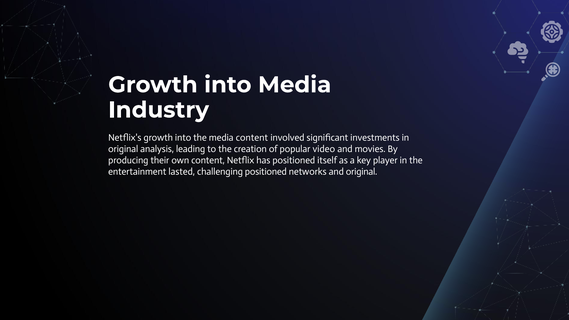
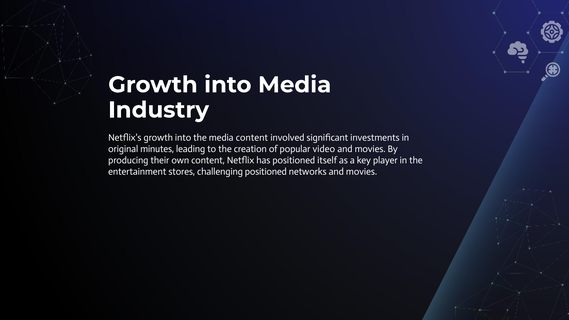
analysis: analysis -> minutes
lasted: lasted -> stores
networks and original: original -> movies
